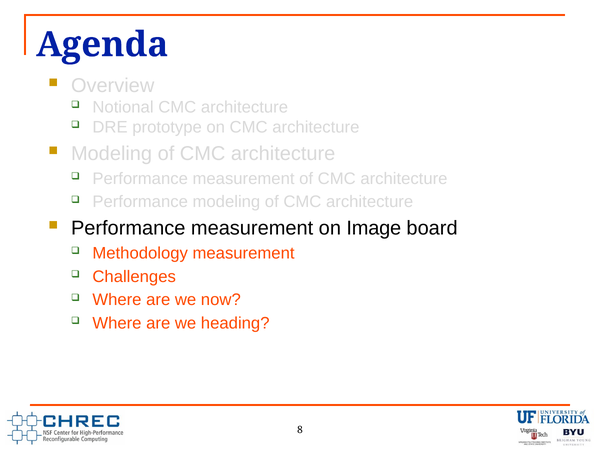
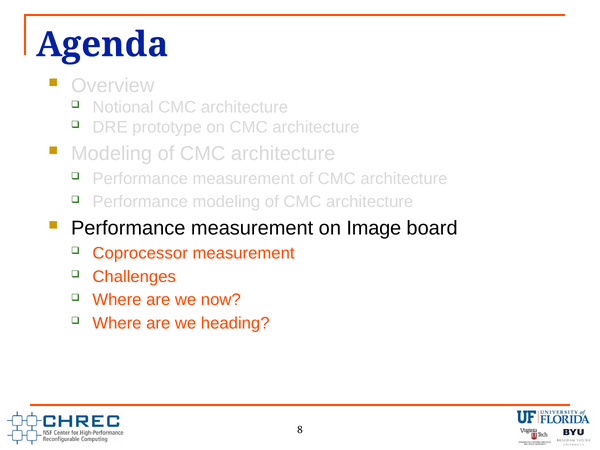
Methodology: Methodology -> Coprocessor
